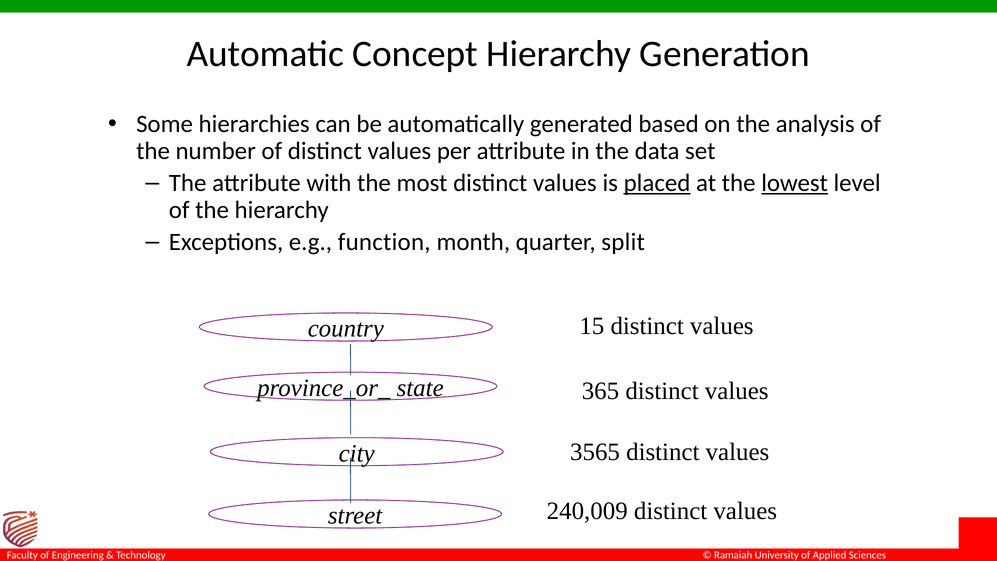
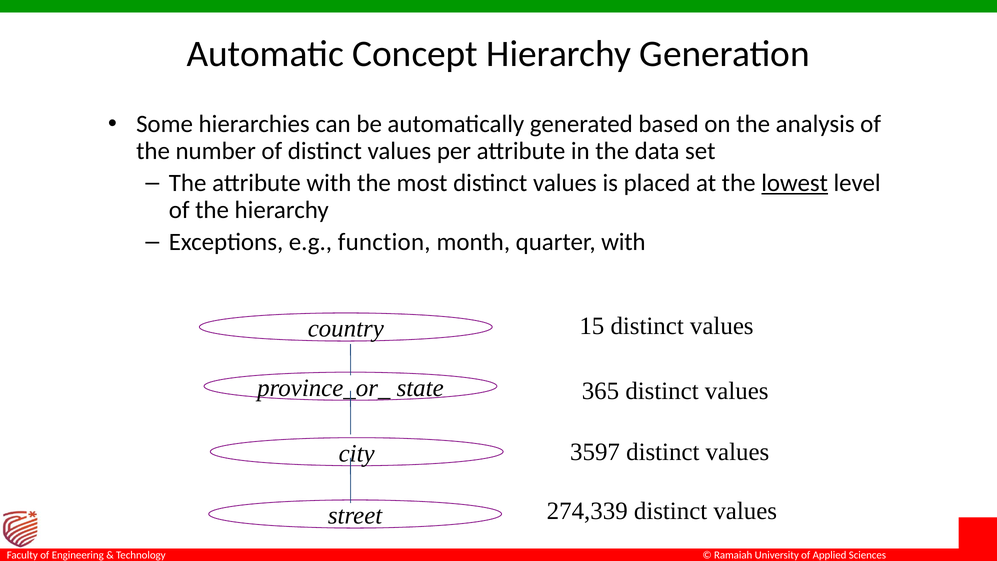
placed underline: present -> none
quarter split: split -> with
3565: 3565 -> 3597
240,009: 240,009 -> 274,339
